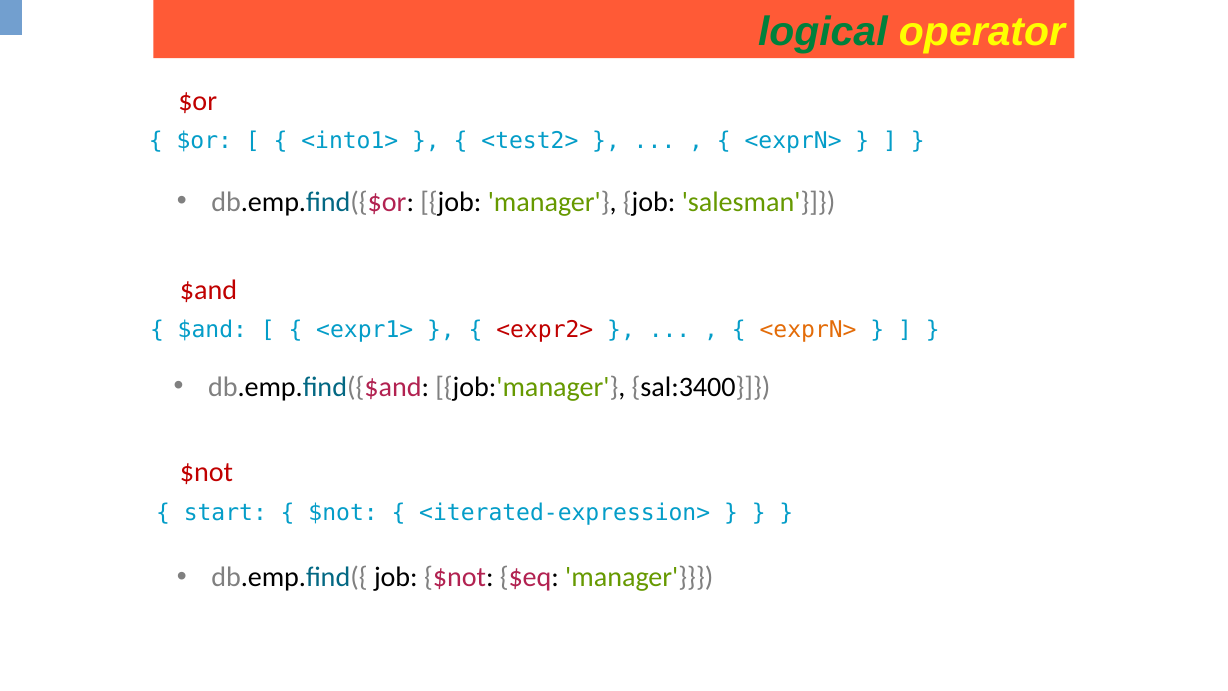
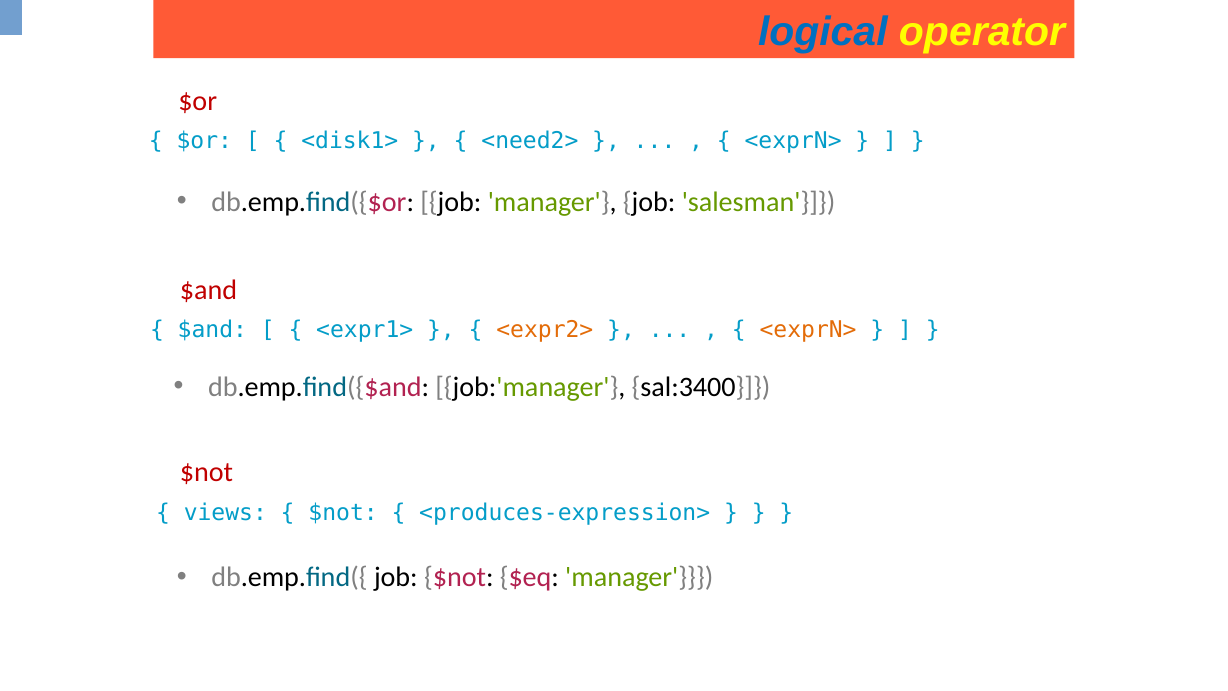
logical colour: green -> blue
<into1>: <into1> -> <disk1>
<test2>: <test2> -> <need2>
<expr2> colour: red -> orange
start: start -> views
<iterated-expression>: <iterated-expression> -> <produces-expression>
